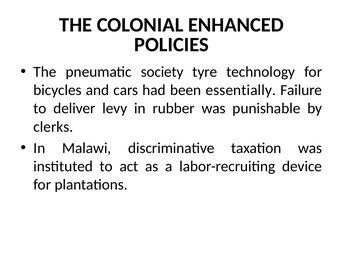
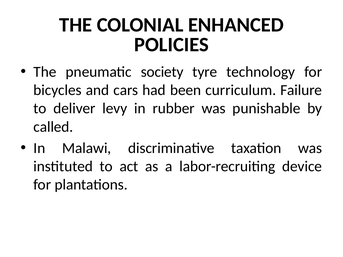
essentially: essentially -> curriculum
clerks: clerks -> called
